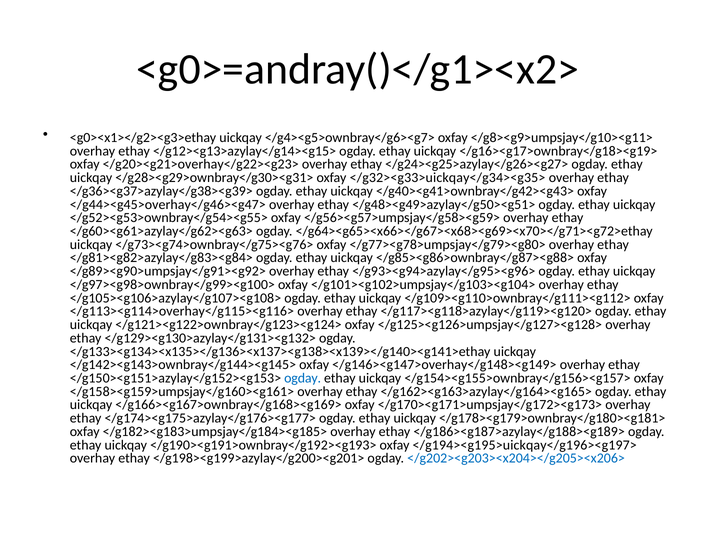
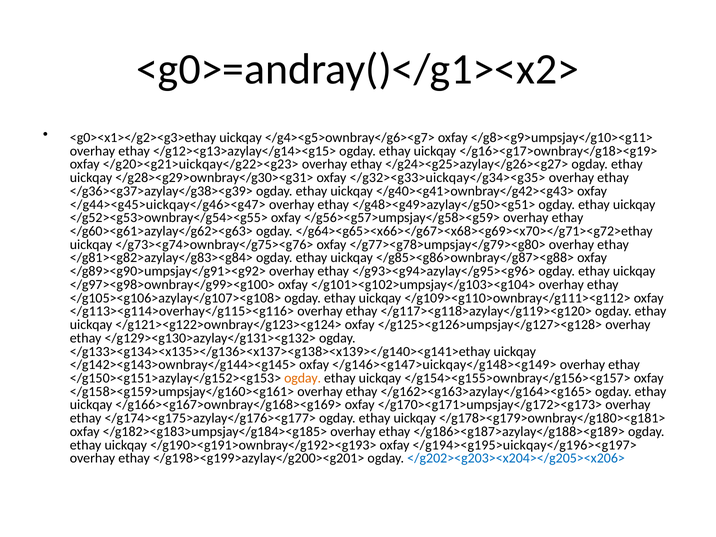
</g20><g21>overhay</g22><g23>: </g20><g21>overhay</g22><g23> -> </g20><g21>uickqay</g22><g23>
</g44><g45>overhay</g46><g47>: </g44><g45>overhay</g46><g47> -> </g44><g45>uickqay</g46><g47>
</g146><g147>overhay</g148><g149>: </g146><g147>overhay</g148><g149> -> </g146><g147>uickqay</g148><g149>
ogday at (303, 378) colour: blue -> orange
